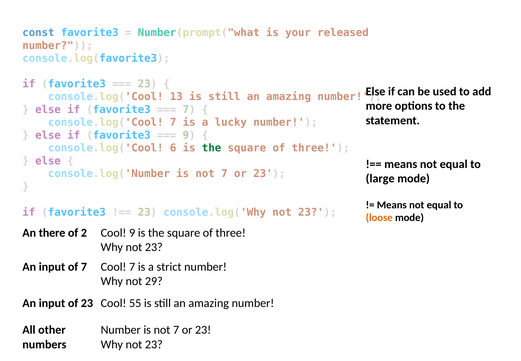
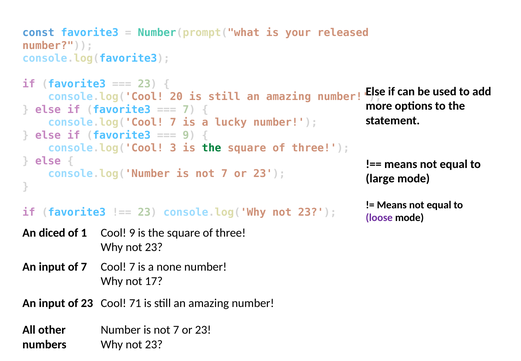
13: 13 -> 20
6: 6 -> 3
loose colour: orange -> purple
there: there -> diced
2: 2 -> 1
strict: strict -> none
29: 29 -> 17
55: 55 -> 71
